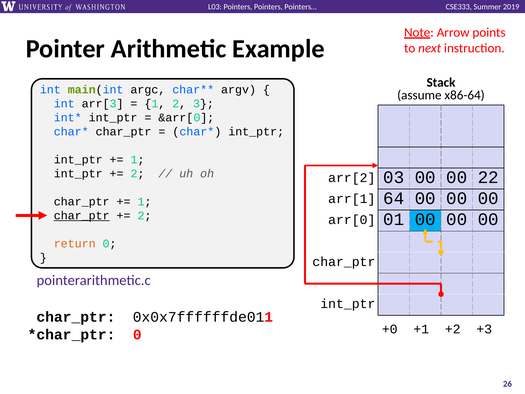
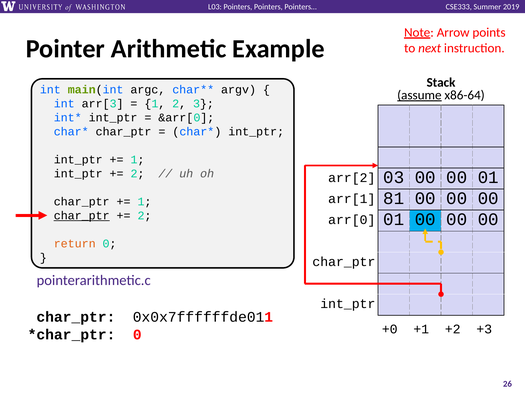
assume underline: none -> present
00 22: 22 -> 01
64: 64 -> 81
